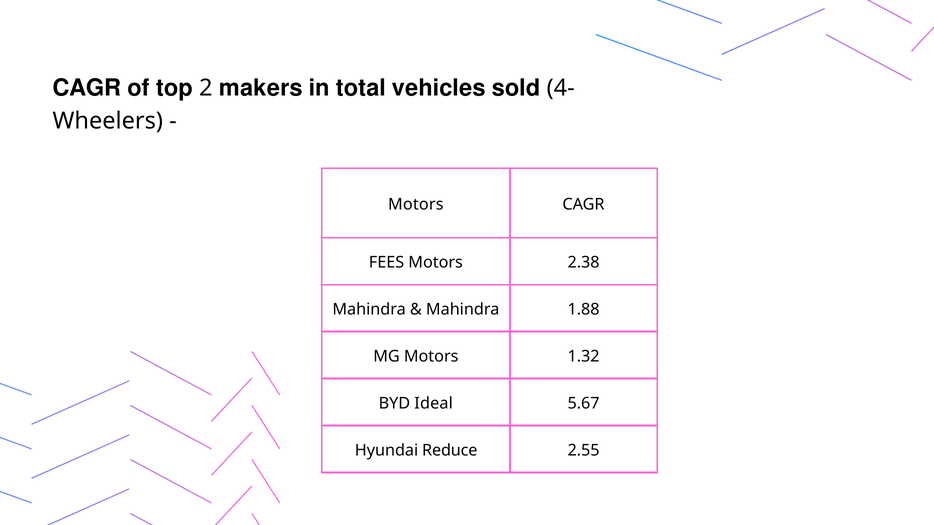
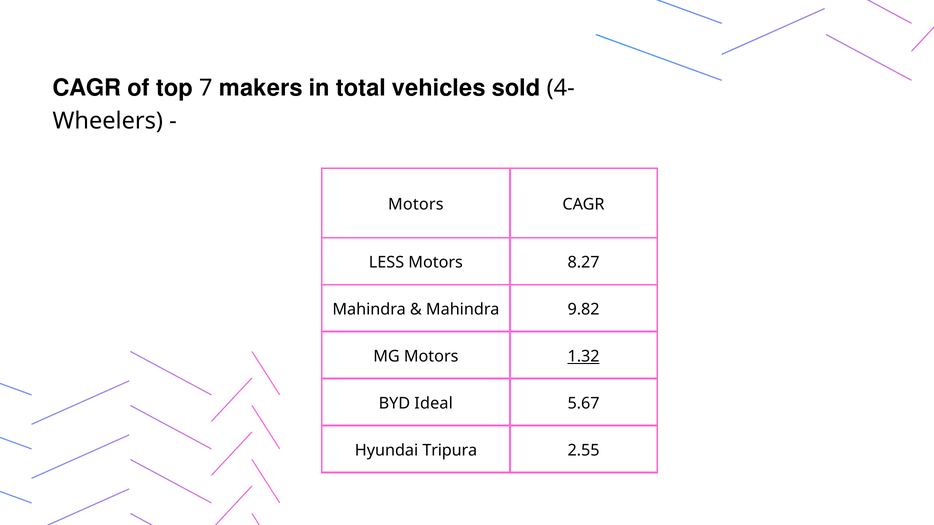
2: 2 -> 7
FEES: FEES -> LESS
2.38: 2.38 -> 8.27
1.88: 1.88 -> 9.82
1.32 underline: none -> present
Reduce: Reduce -> Tripura
